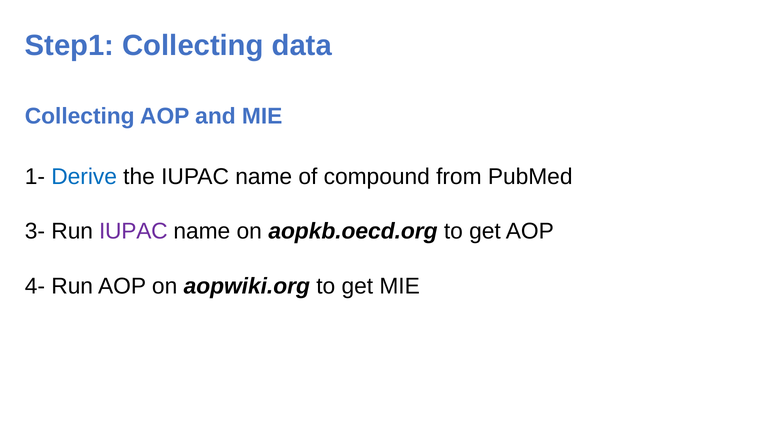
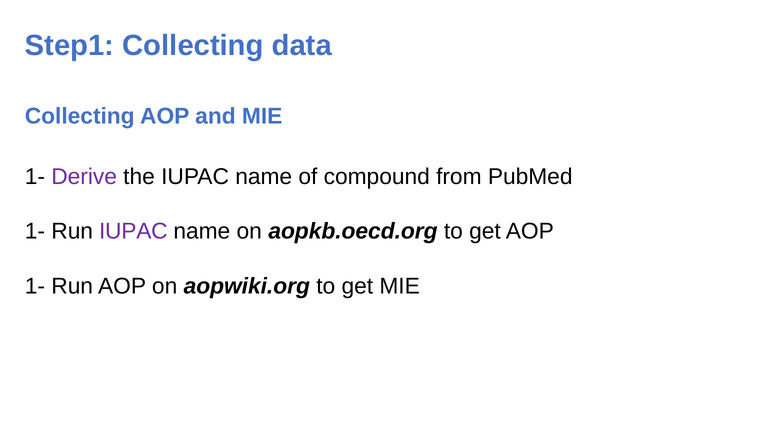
Derive colour: blue -> purple
3- at (35, 232): 3- -> 1-
4- at (35, 286): 4- -> 1-
